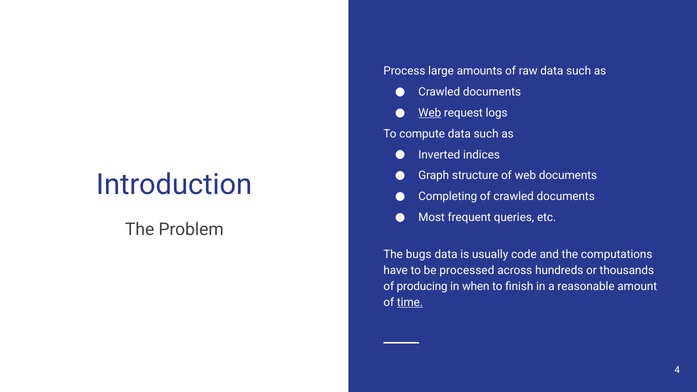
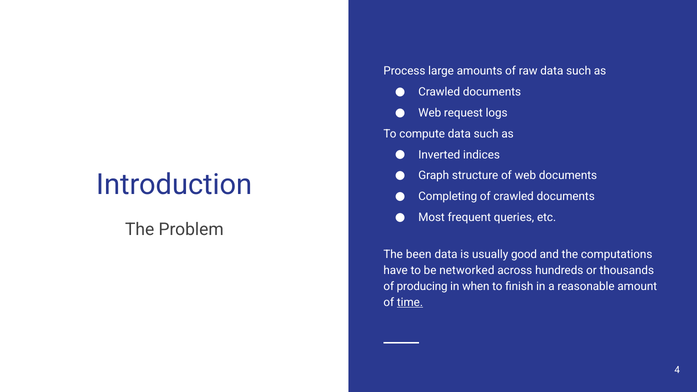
Web at (430, 113) underline: present -> none
bugs: bugs -> been
code: code -> good
processed: processed -> networked
